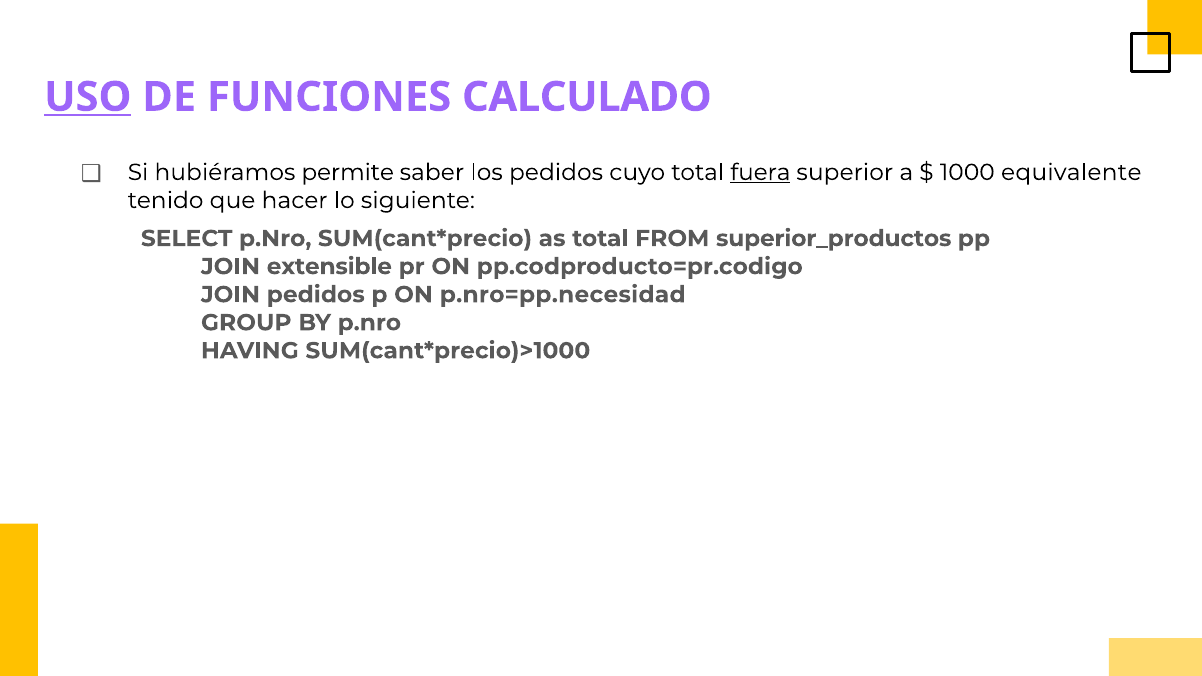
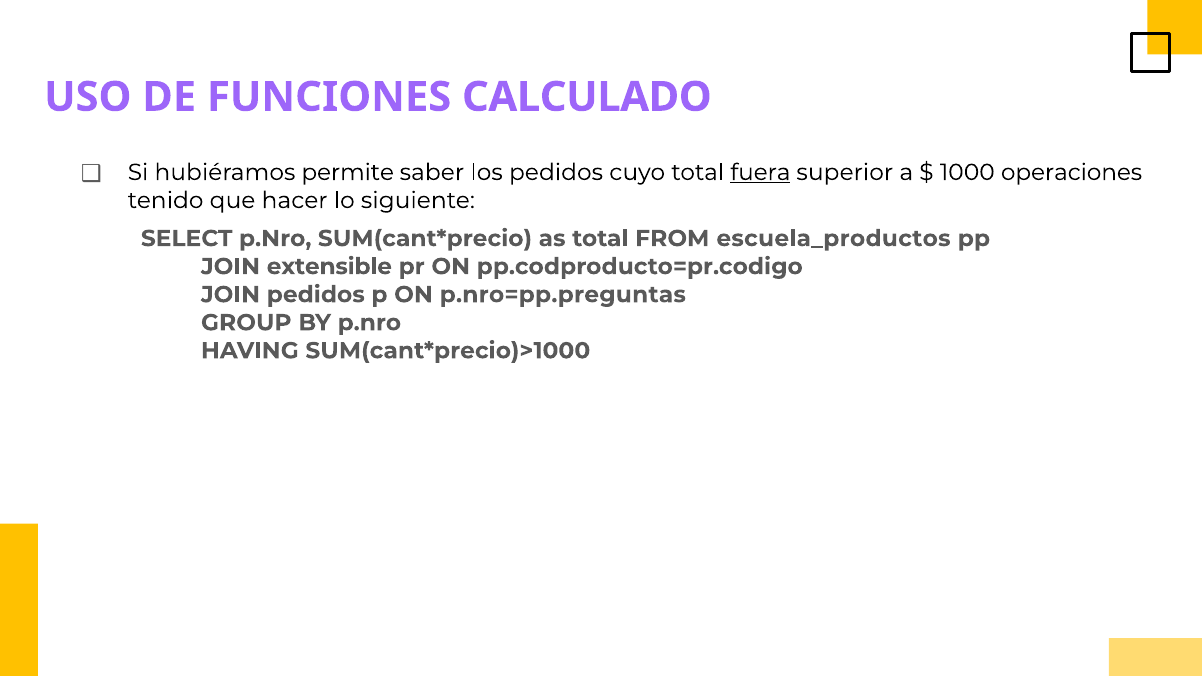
USO underline: present -> none
equivalente: equivalente -> operaciones
superior_productos: superior_productos -> escuela_productos
p.nro=pp.necesidad: p.nro=pp.necesidad -> p.nro=pp.preguntas
